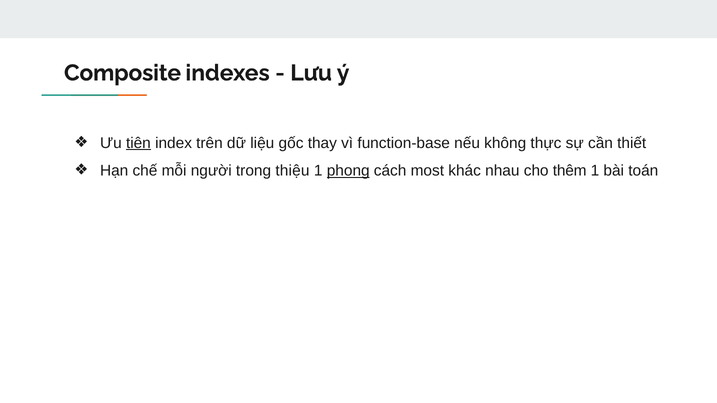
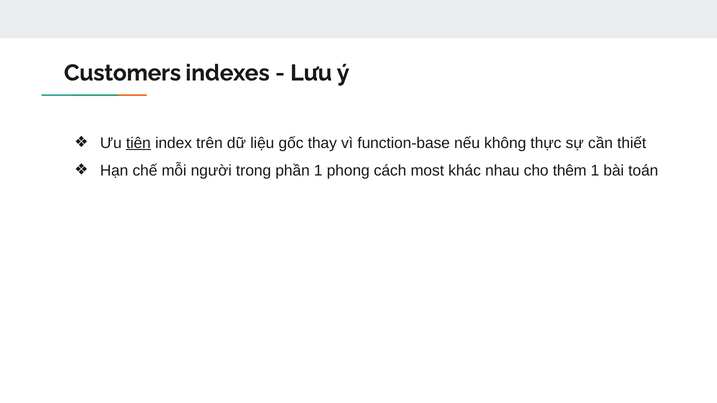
Composite: Composite -> Customers
thiệu: thiệu -> phần
phong underline: present -> none
